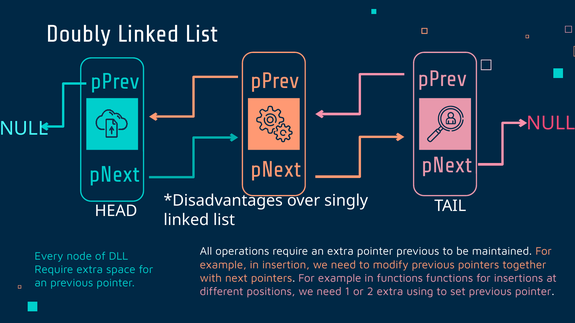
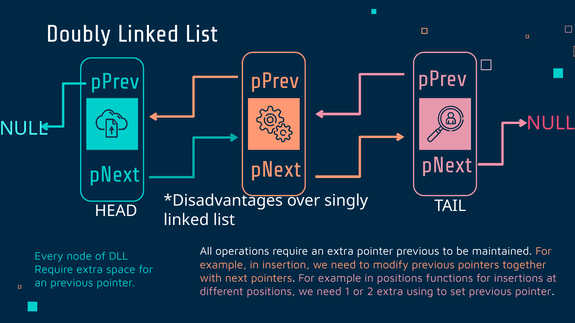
in functions: functions -> positions
